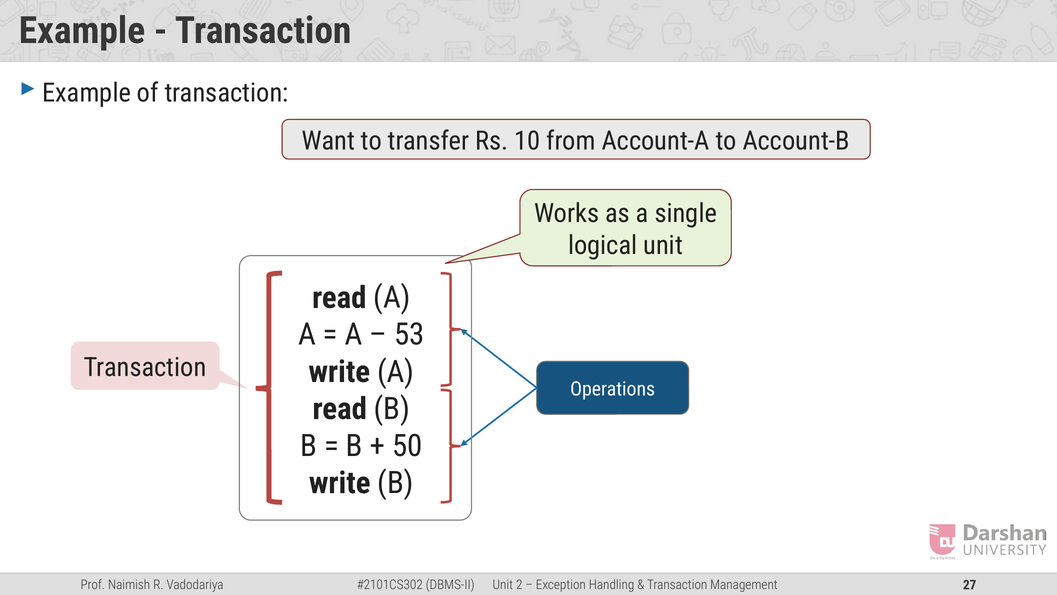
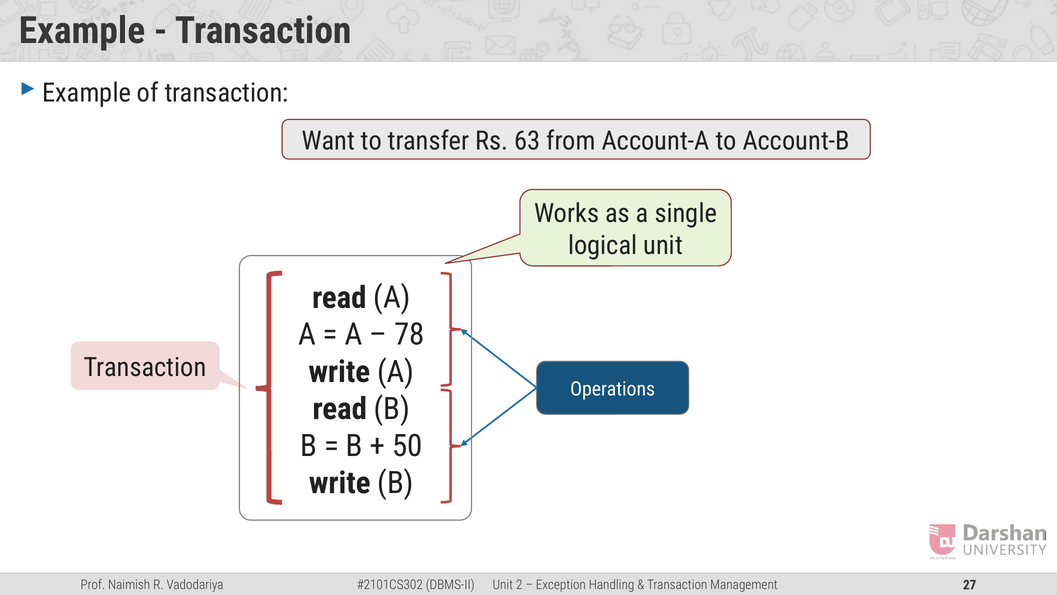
10: 10 -> 63
53: 53 -> 78
